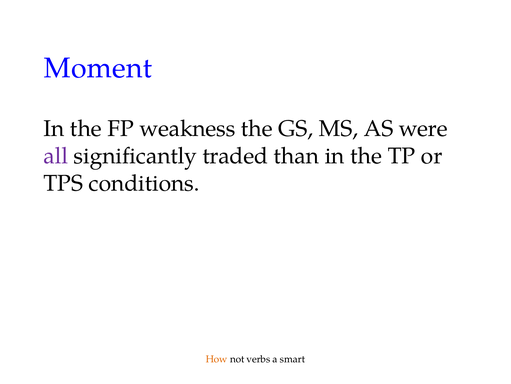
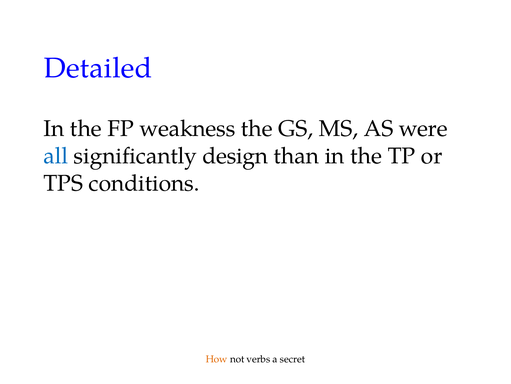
Moment: Moment -> Detailed
all colour: purple -> blue
traded: traded -> design
smart: smart -> secret
